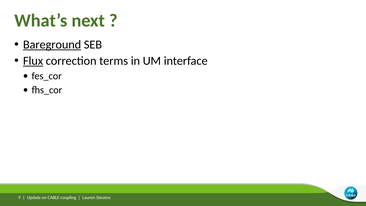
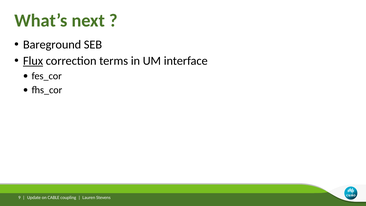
Bareground underline: present -> none
